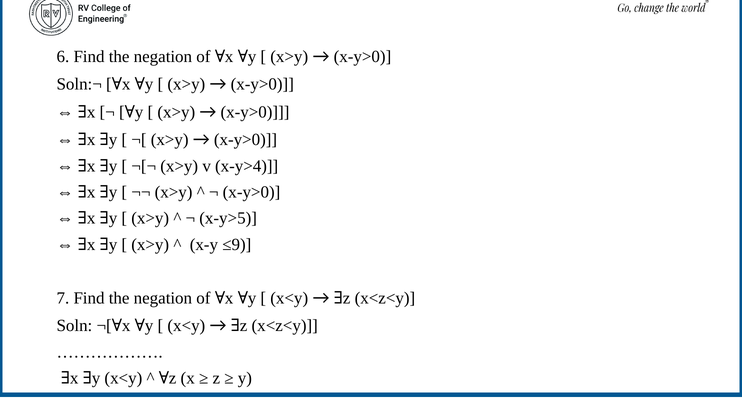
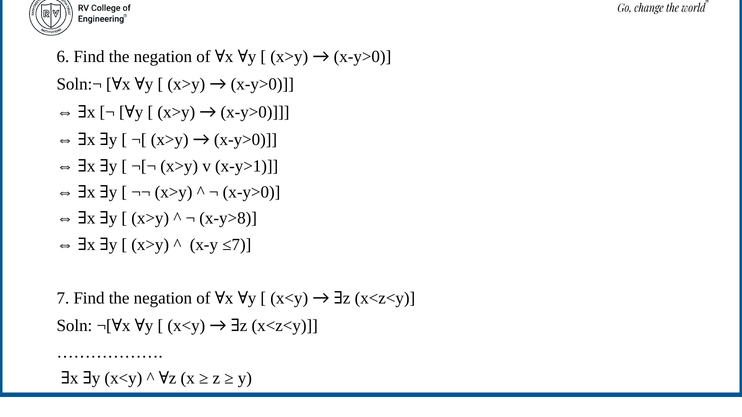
x-y>4: x-y>4 -> x-y>1
x-y>5: x-y>5 -> x-y>8
≤9: ≤9 -> ≤7
